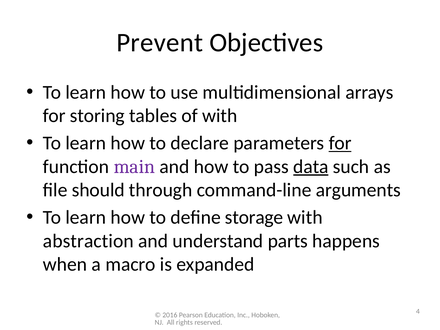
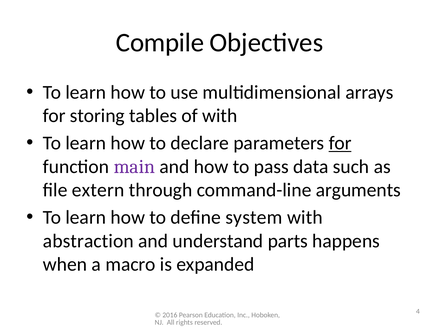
Prevent: Prevent -> Compile
data underline: present -> none
should: should -> extern
storage: storage -> system
